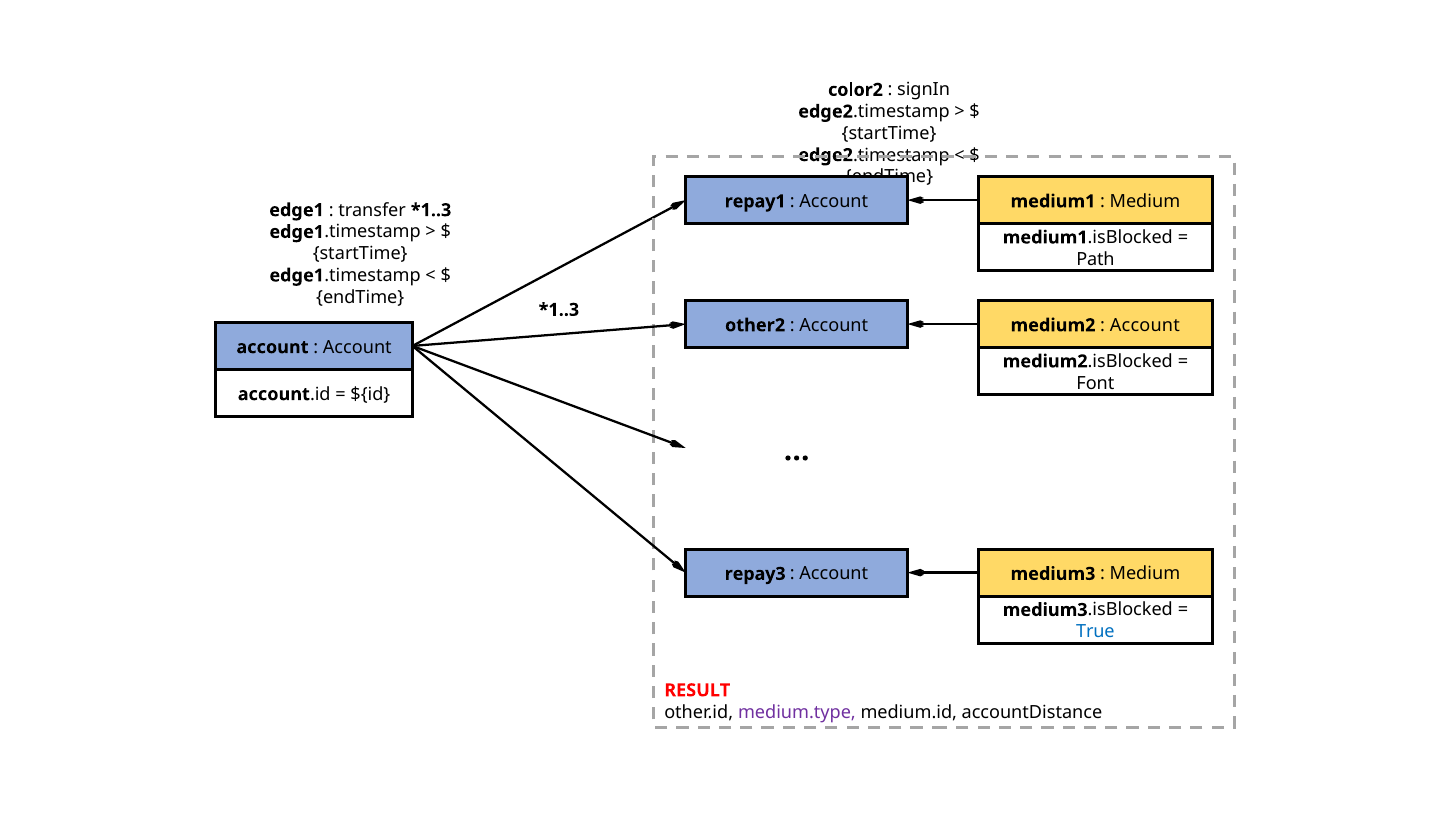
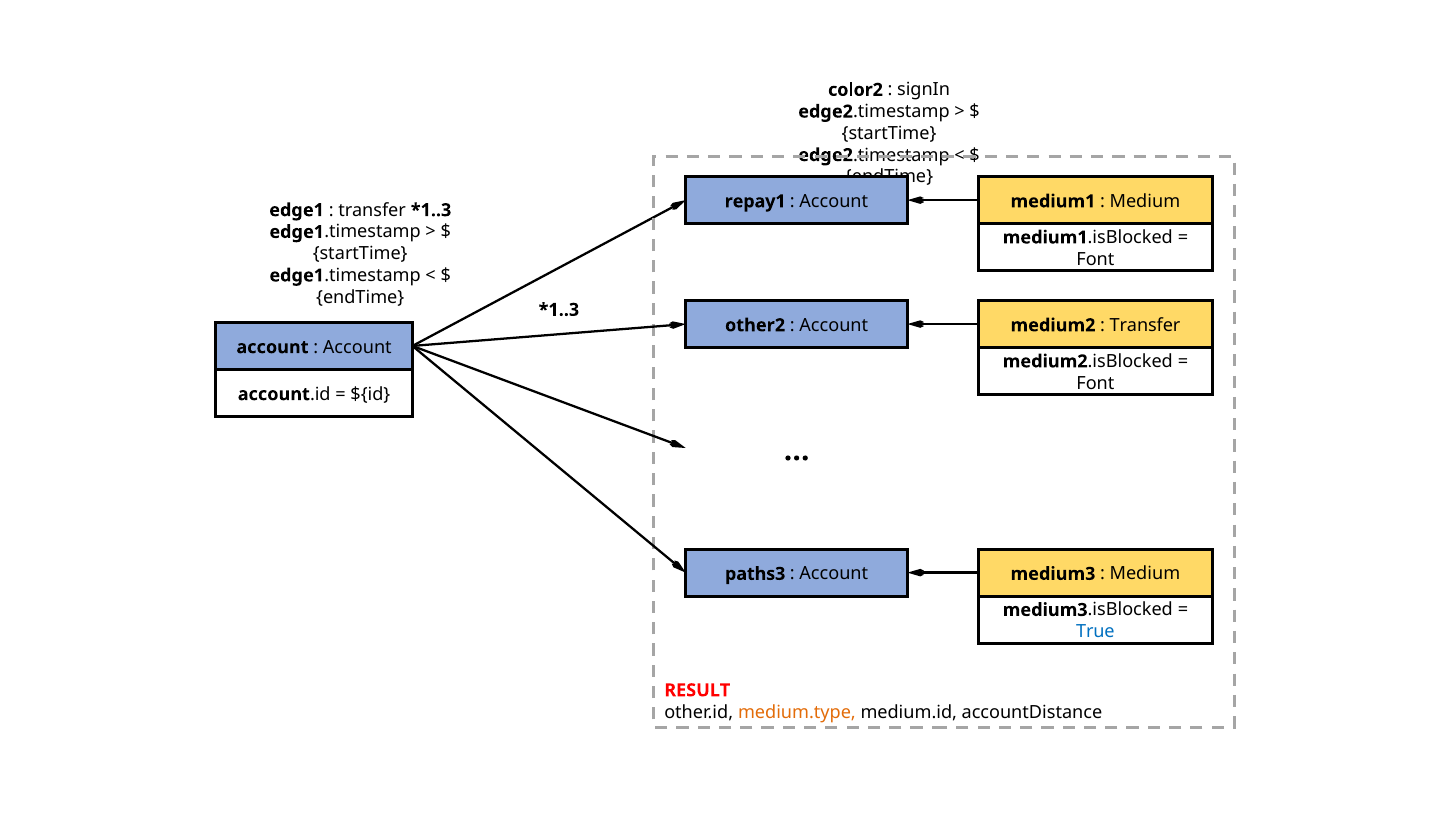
Path at (1095, 259): Path -> Font
Account at (1145, 325): Account -> Transfer
repay3: repay3 -> paths3
medium.type colour: purple -> orange
